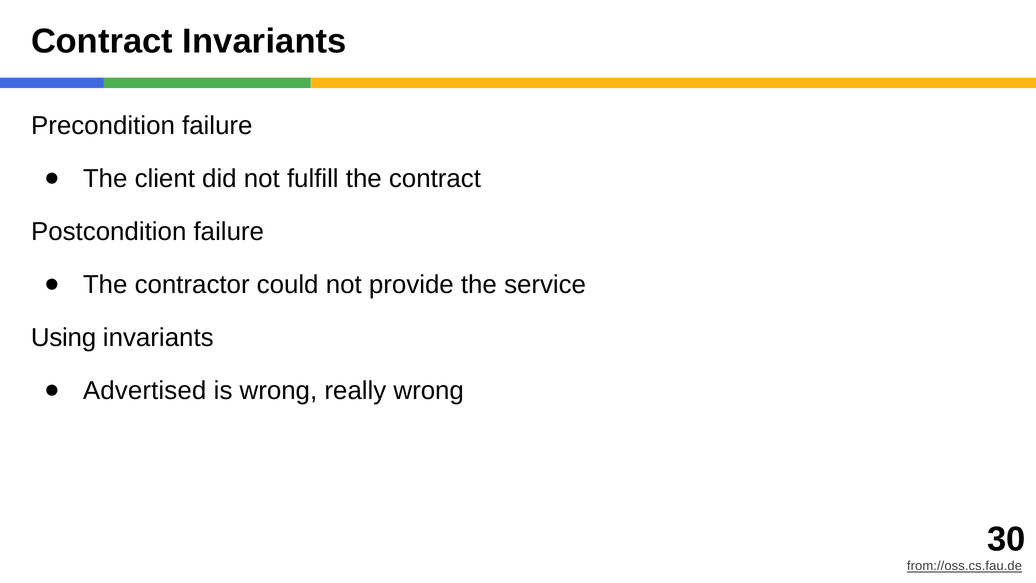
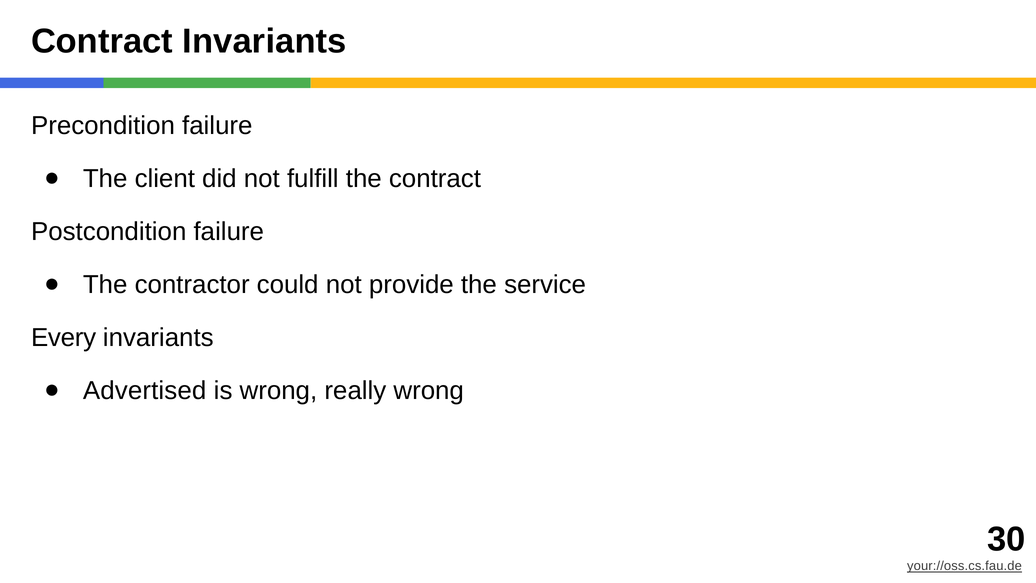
Using: Using -> Every
from://oss.cs.fau.de: from://oss.cs.fau.de -> your://oss.cs.fau.de
